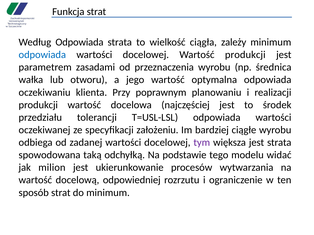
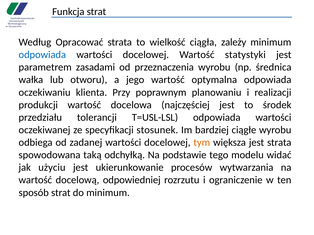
Według Odpowiada: Odpowiada -> Opracować
Wartość produkcji: produkcji -> statystyki
założeniu: założeniu -> stosunek
tym colour: purple -> orange
milion: milion -> użyciu
